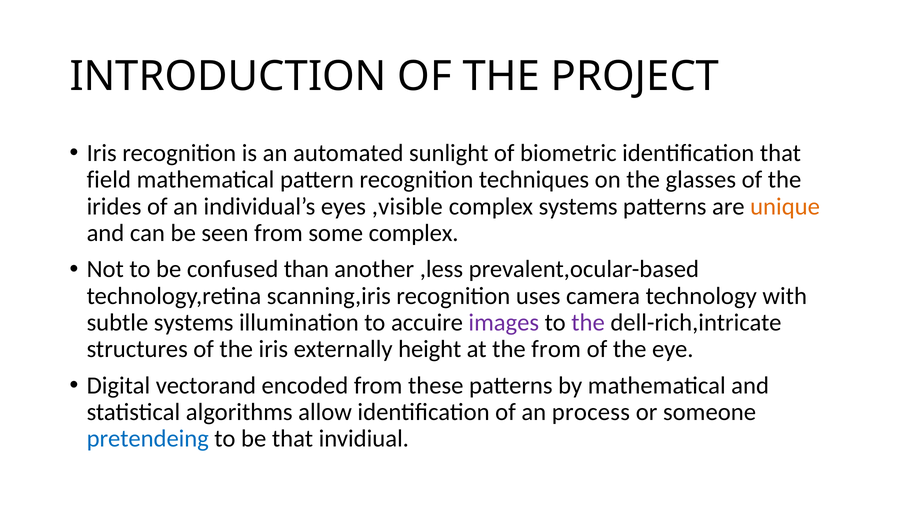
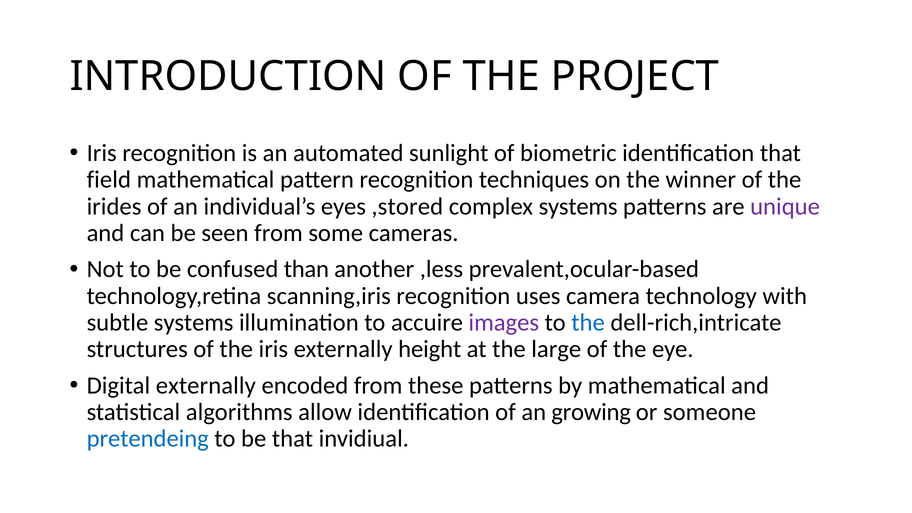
glasses: glasses -> winner
,visible: ,visible -> ,stored
unique colour: orange -> purple
some complex: complex -> cameras
the at (588, 323) colour: purple -> blue
the from: from -> large
Digital vectorand: vectorand -> externally
process: process -> growing
